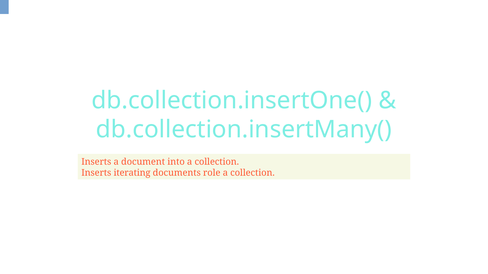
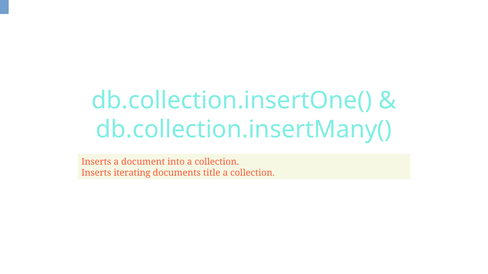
role: role -> title
